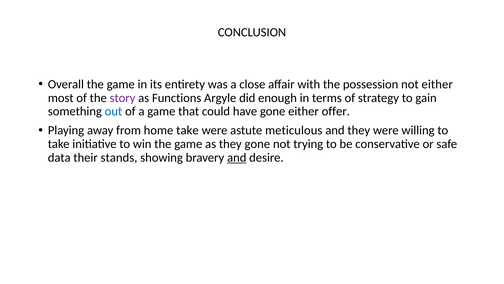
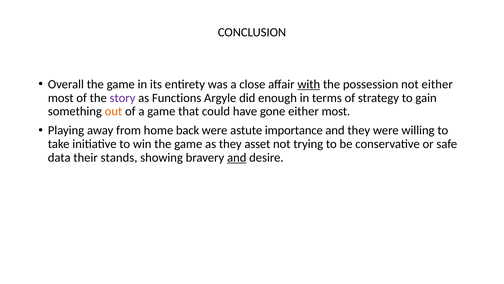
with underline: none -> present
out colour: blue -> orange
gone either offer: offer -> most
home take: take -> back
meticulous: meticulous -> importance
they gone: gone -> asset
